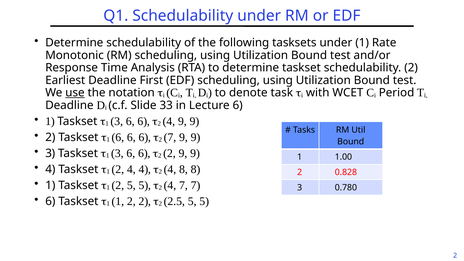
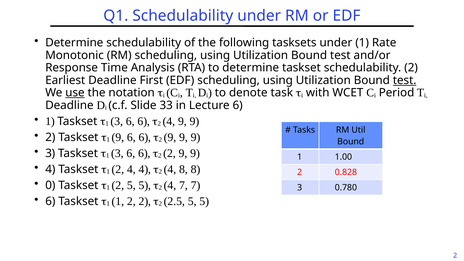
test at (405, 80) underline: none -> present
1 6: 6 -> 9
7 at (170, 137): 7 -> 9
1 at (50, 185): 1 -> 0
